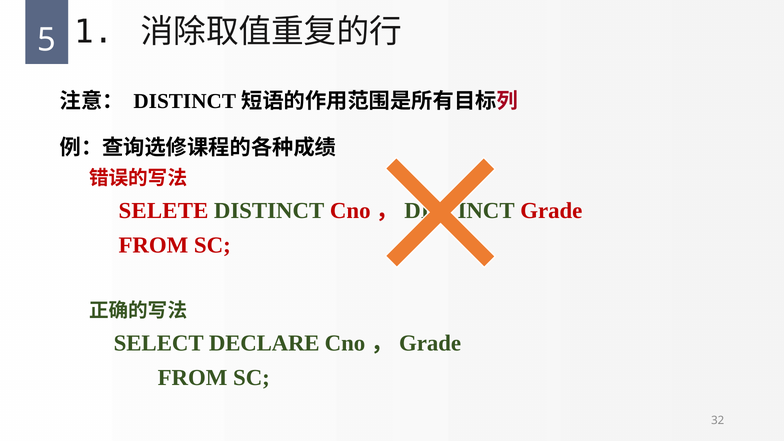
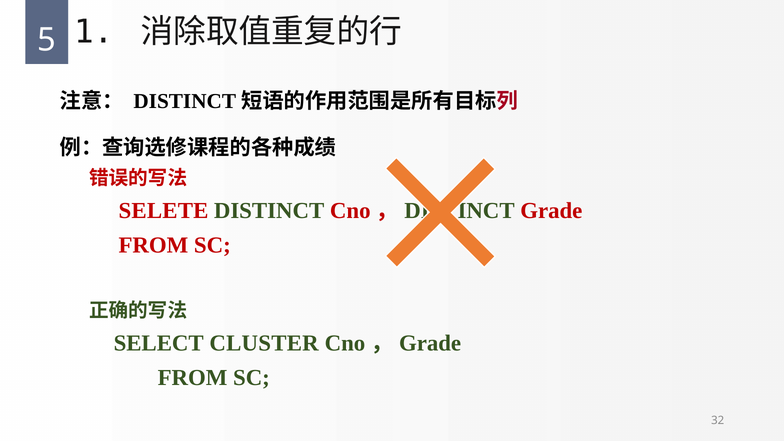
DECLARE: DECLARE -> CLUSTER
